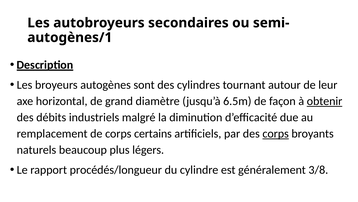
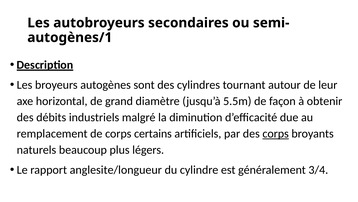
6.5m: 6.5m -> 5.5m
obtenir underline: present -> none
procédés/longueur: procédés/longueur -> anglesite/longueur
3/8: 3/8 -> 3/4
